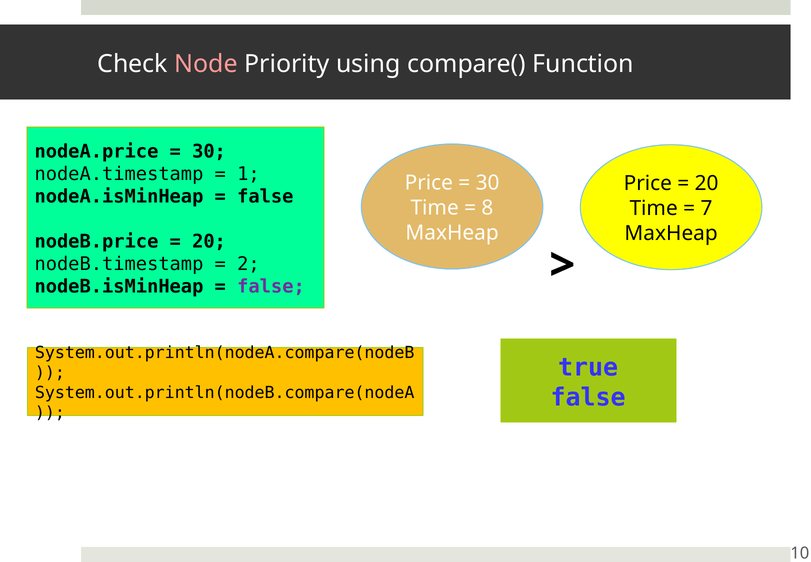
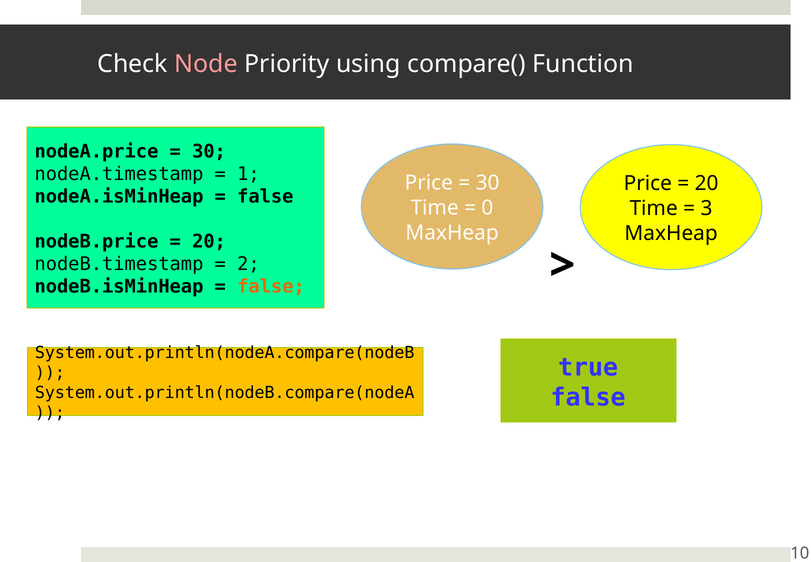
8: 8 -> 0
7: 7 -> 3
false at (271, 286) colour: purple -> orange
